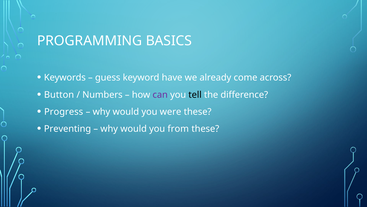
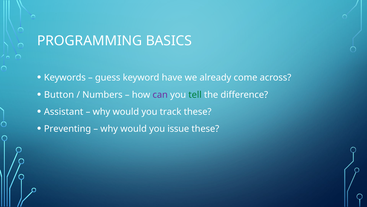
tell colour: black -> green
Progress: Progress -> Assistant
were: were -> track
from: from -> issue
